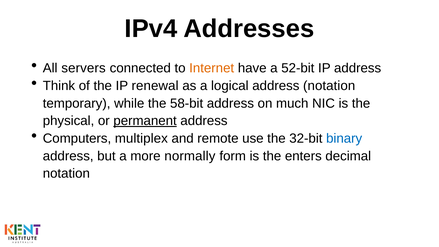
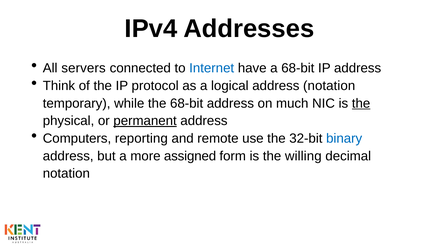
Internet colour: orange -> blue
a 52-bit: 52-bit -> 68-bit
renewal: renewal -> protocol
the 58-bit: 58-bit -> 68-bit
the at (361, 103) underline: none -> present
multiplex: multiplex -> reporting
normally: normally -> assigned
enters: enters -> willing
